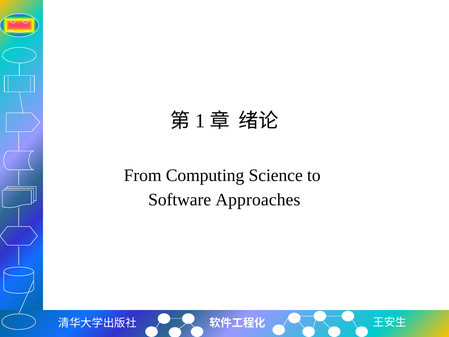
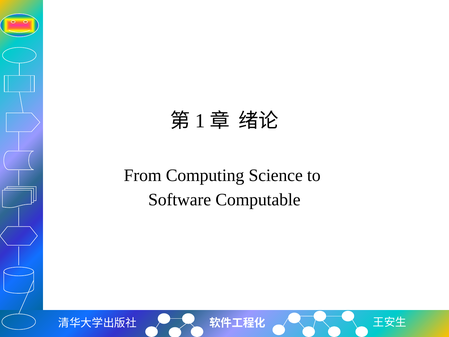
Approaches: Approaches -> Computable
